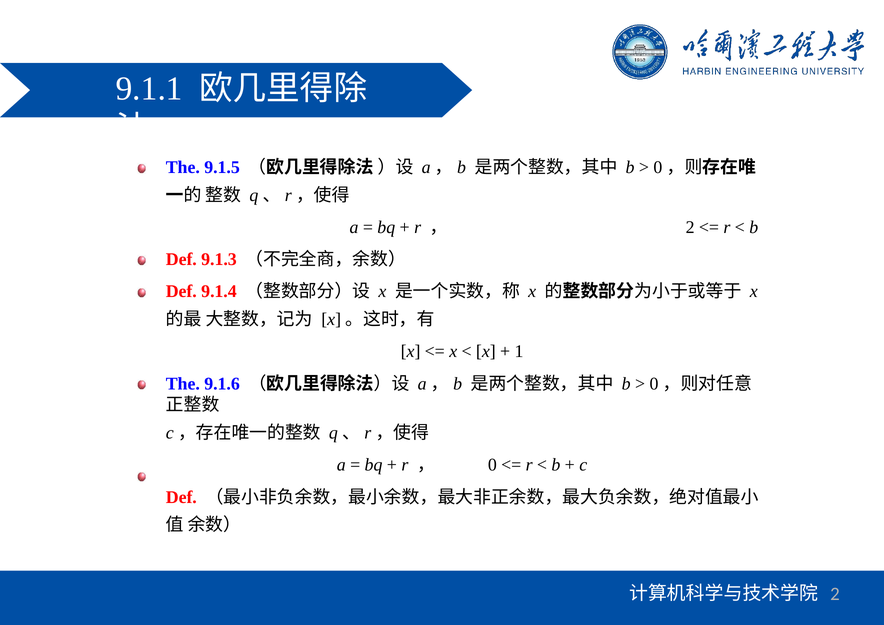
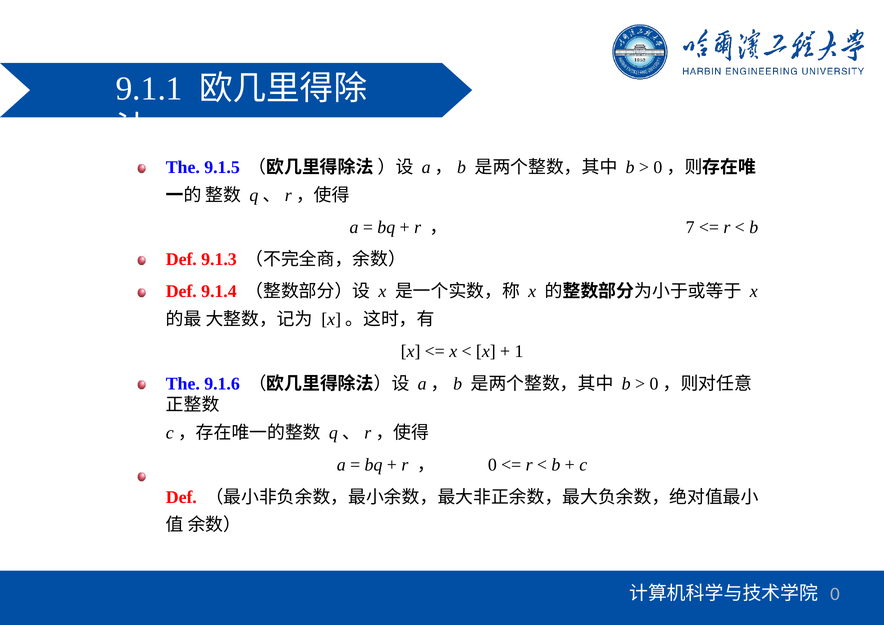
2 at (690, 227): 2 -> 7
2 at (835, 594): 2 -> 0
